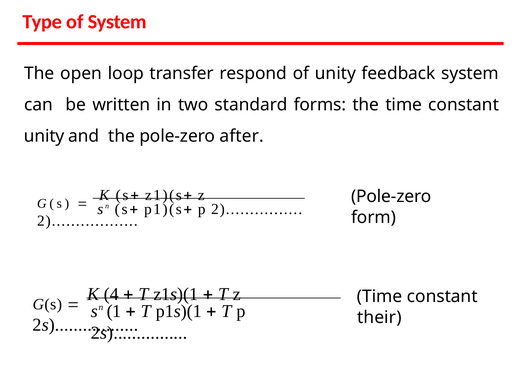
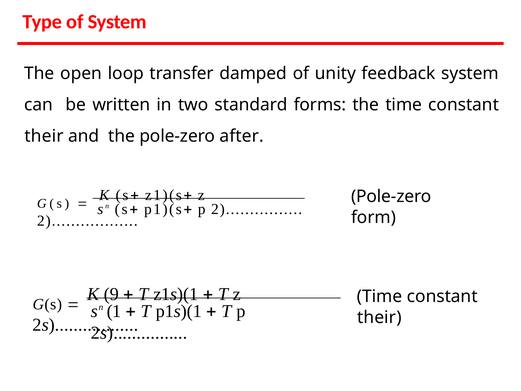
respond: respond -> damped
unity at (44, 136): unity -> their
4: 4 -> 9
